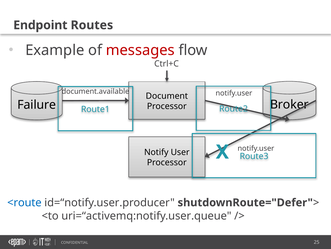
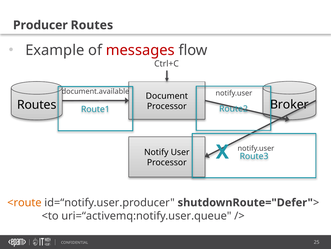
Endpoint: Endpoint -> Producer
Failure at (37, 104): Failure -> Routes
<route colour: blue -> orange
